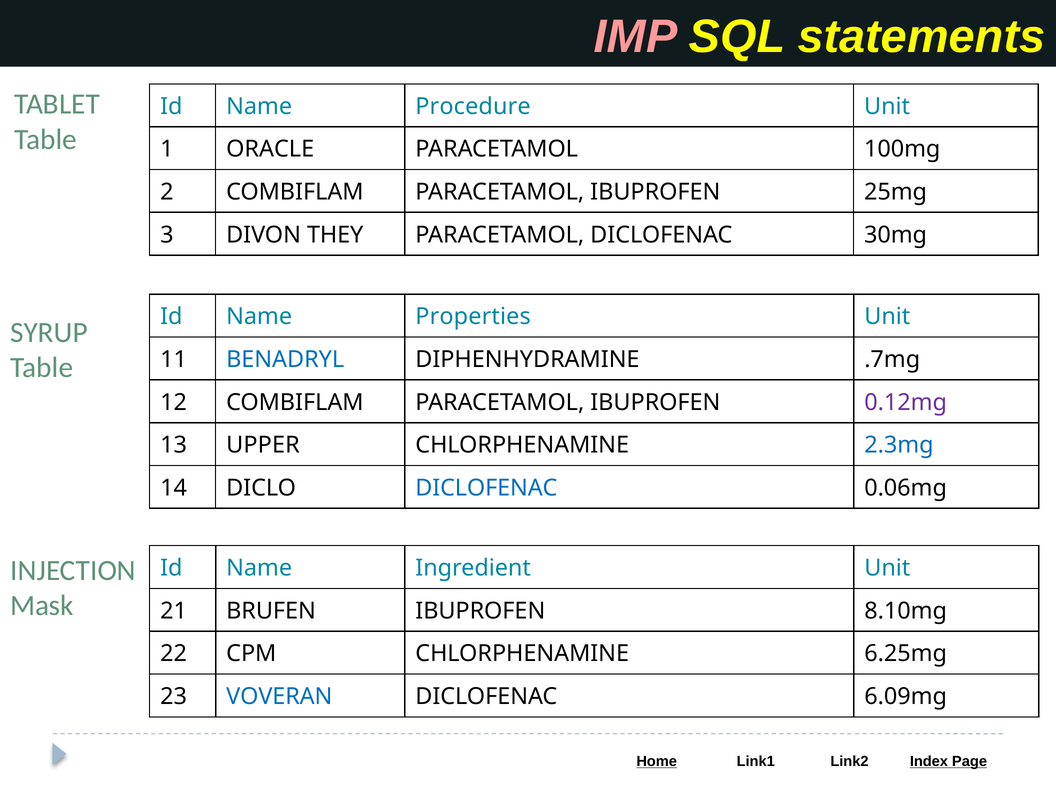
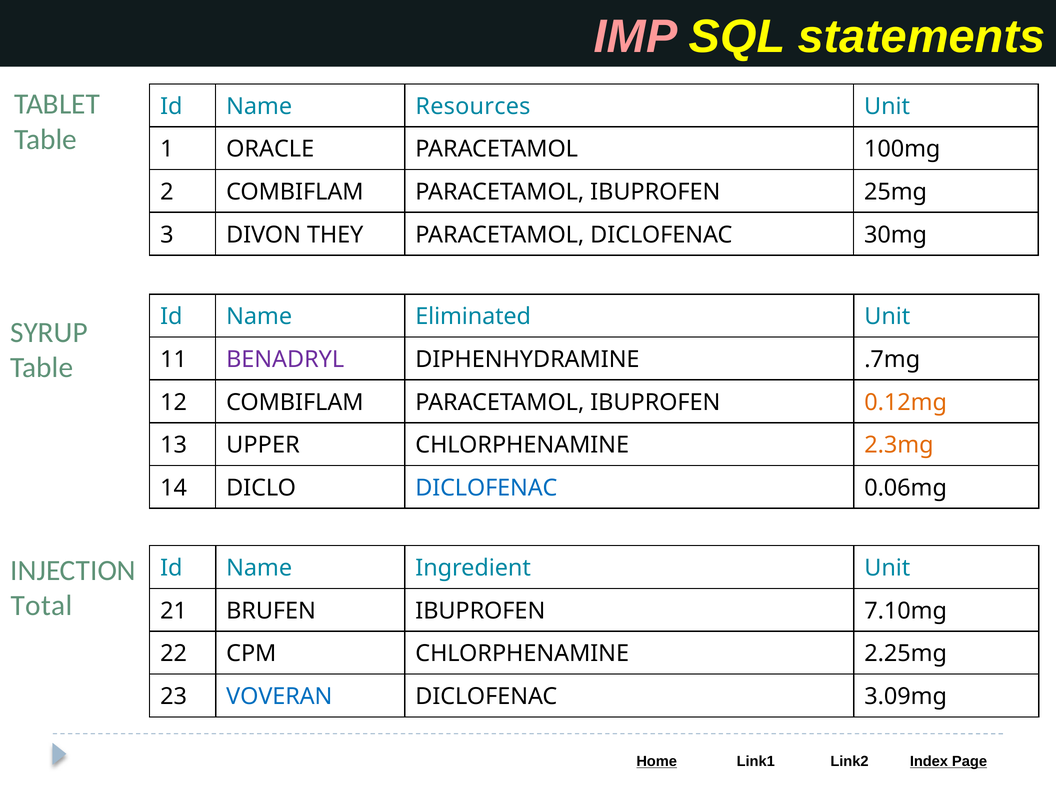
Procedure: Procedure -> Resources
Properties: Properties -> Eliminated
BENADRYL colour: blue -> purple
0.12mg colour: purple -> orange
2.3mg colour: blue -> orange
Mask: Mask -> Total
8.10mg: 8.10mg -> 7.10mg
6.25mg: 6.25mg -> 2.25mg
6.09mg: 6.09mg -> 3.09mg
